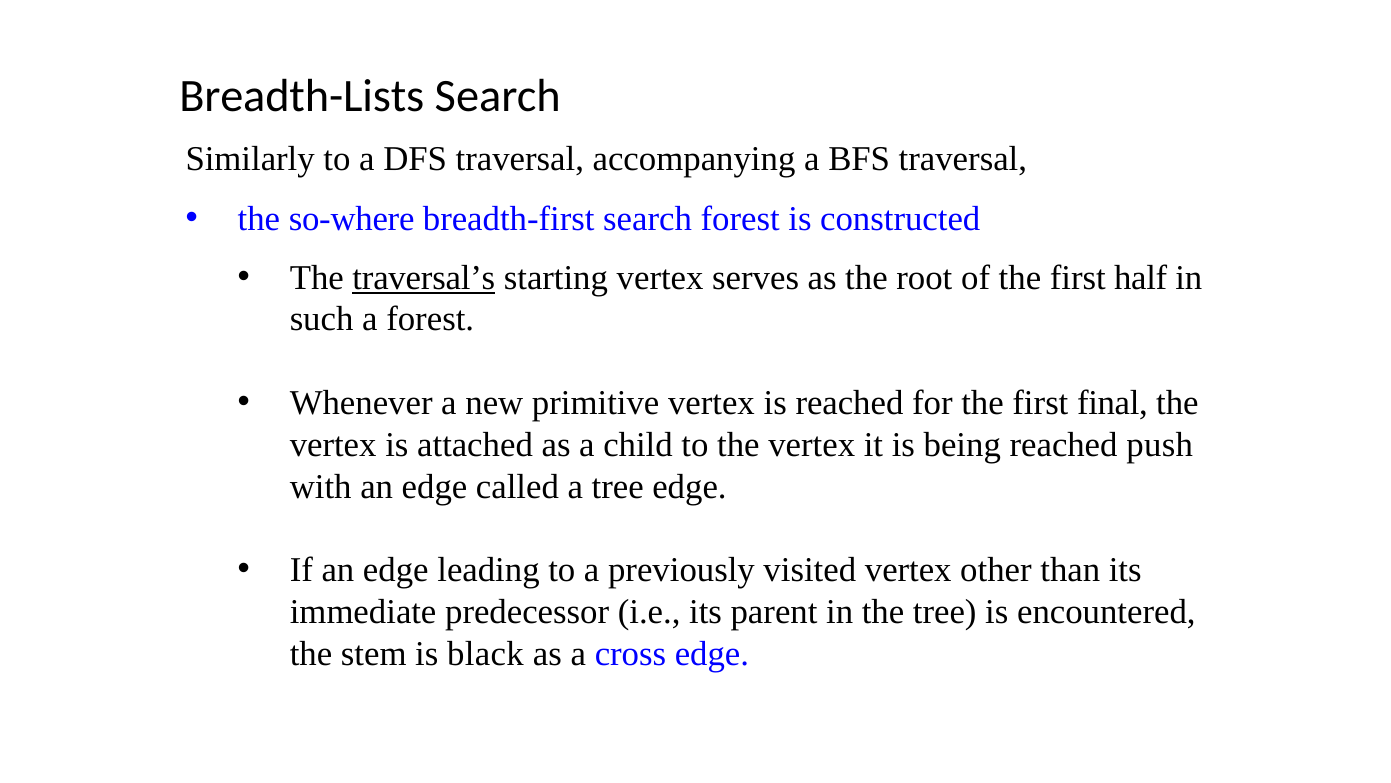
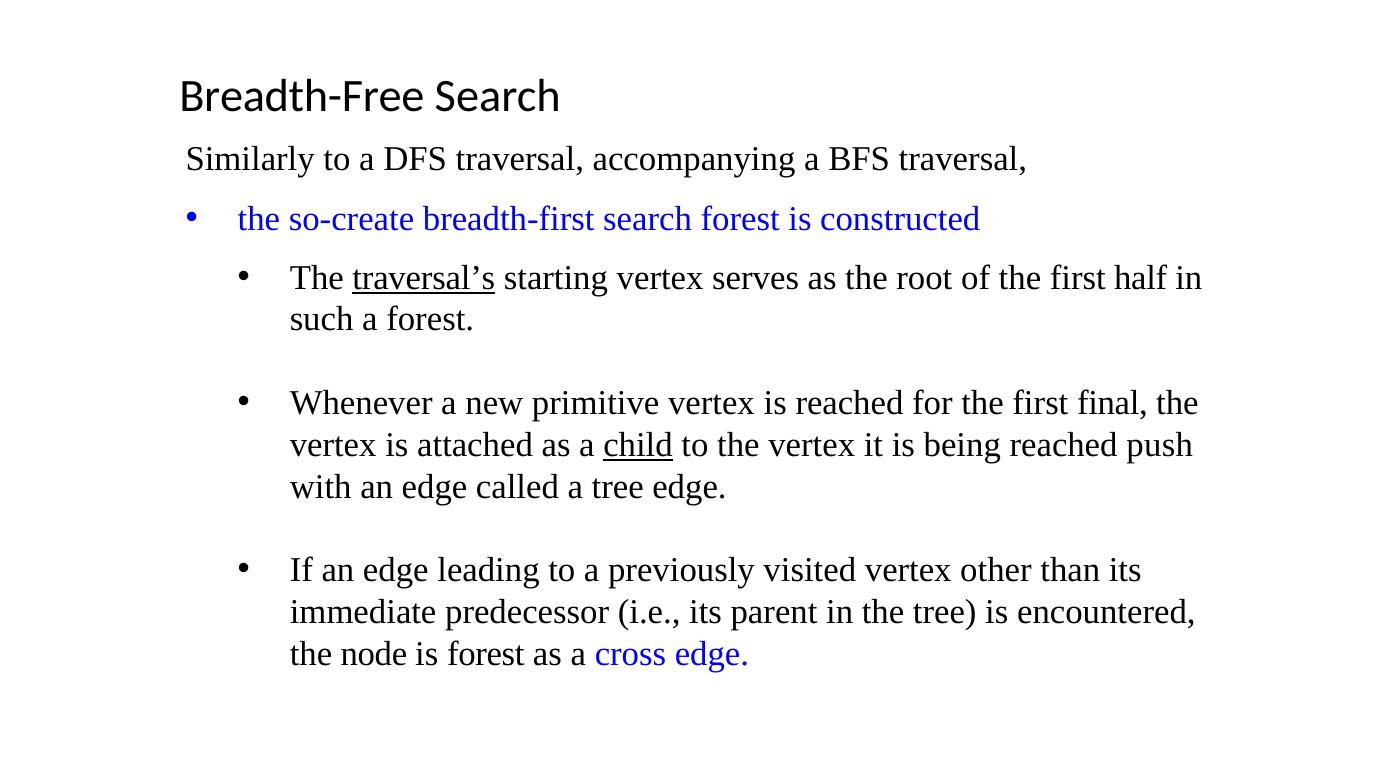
Breadth-Lists: Breadth-Lists -> Breadth-Free
so-where: so-where -> so-create
child underline: none -> present
stem: stem -> node
is black: black -> forest
